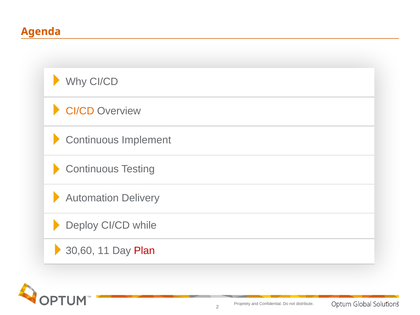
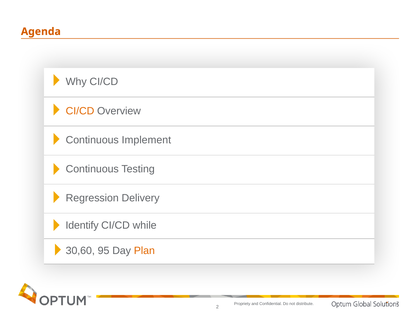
Automation: Automation -> Regression
Deploy: Deploy -> Identify
11: 11 -> 95
Plan colour: red -> orange
